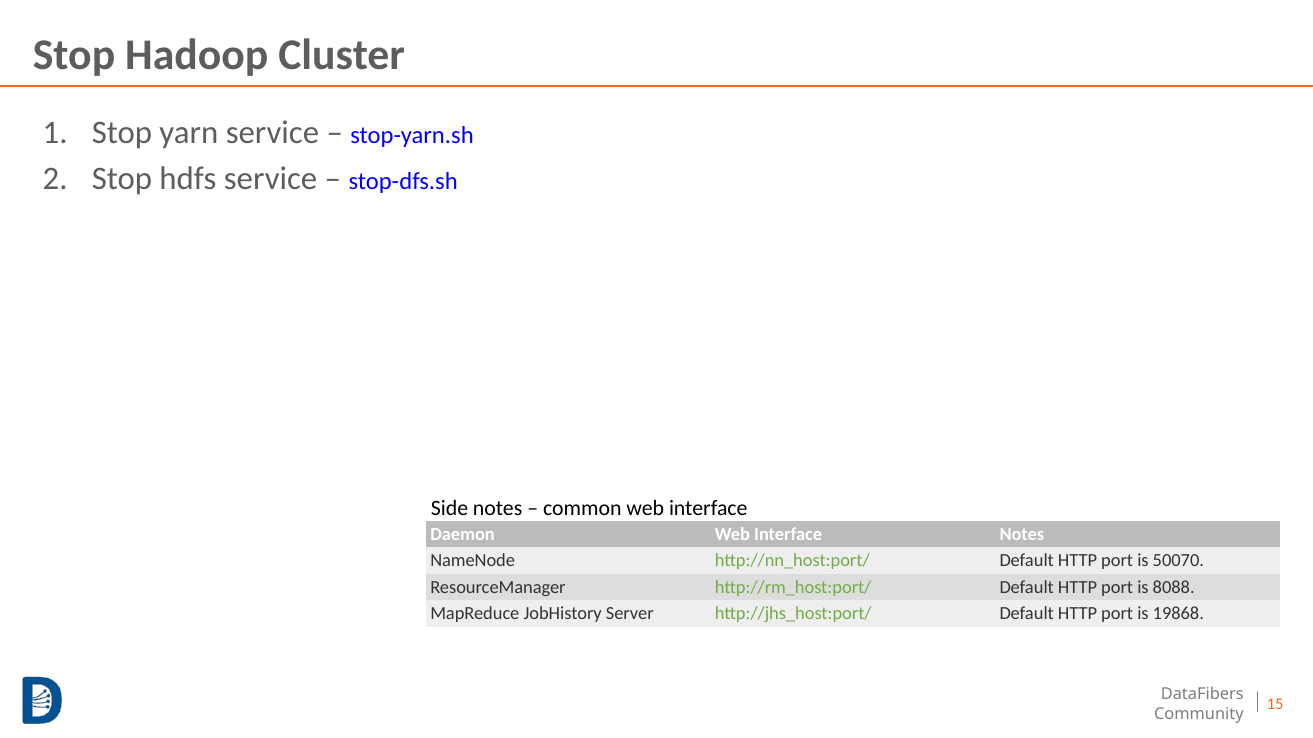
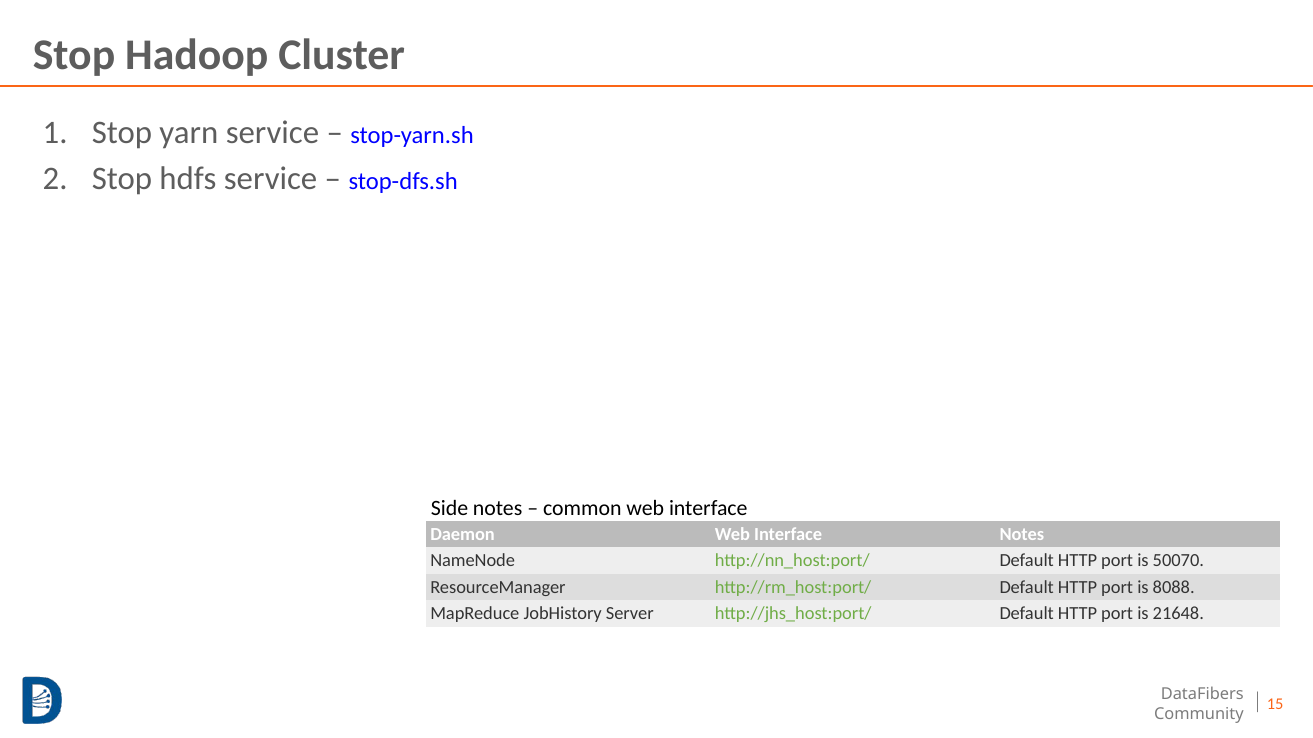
19868: 19868 -> 21648
